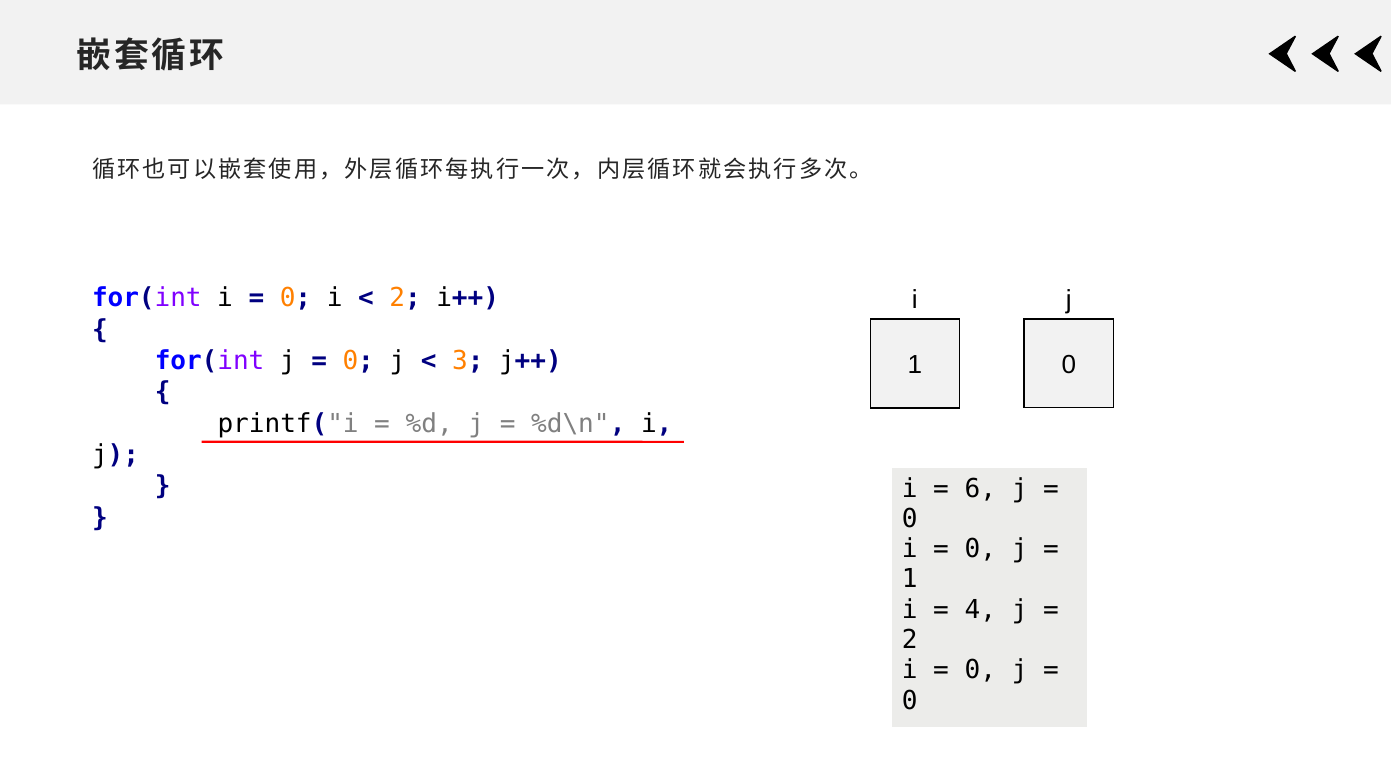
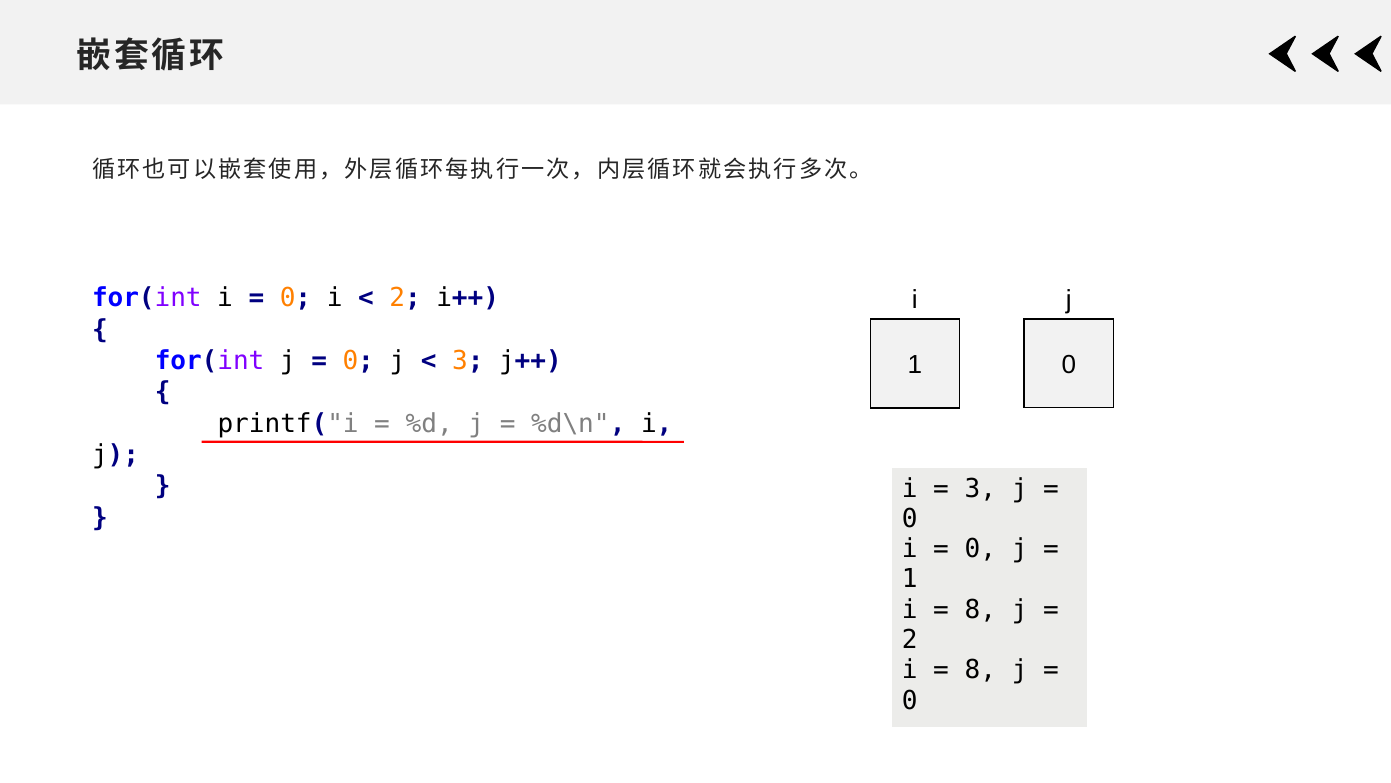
6 at (980, 488): 6 -> 3
4 at (980, 609): 4 -> 8
0 at (980, 670): 0 -> 8
